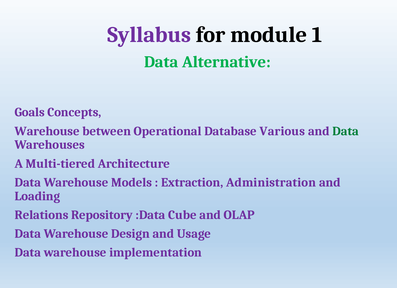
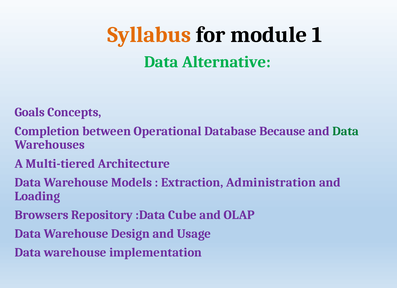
Syllabus colour: purple -> orange
Warehouse at (47, 131): Warehouse -> Completion
Various: Various -> Because
Relations: Relations -> Browsers
